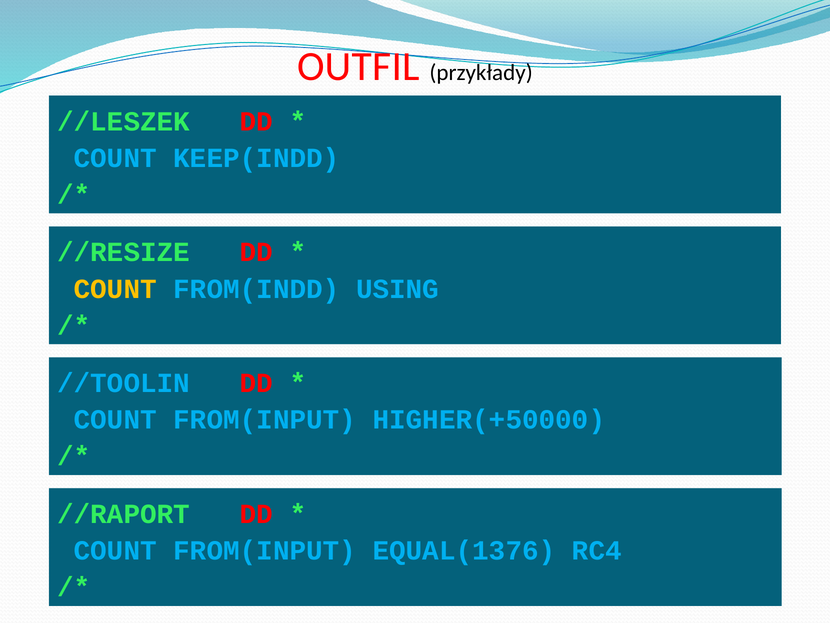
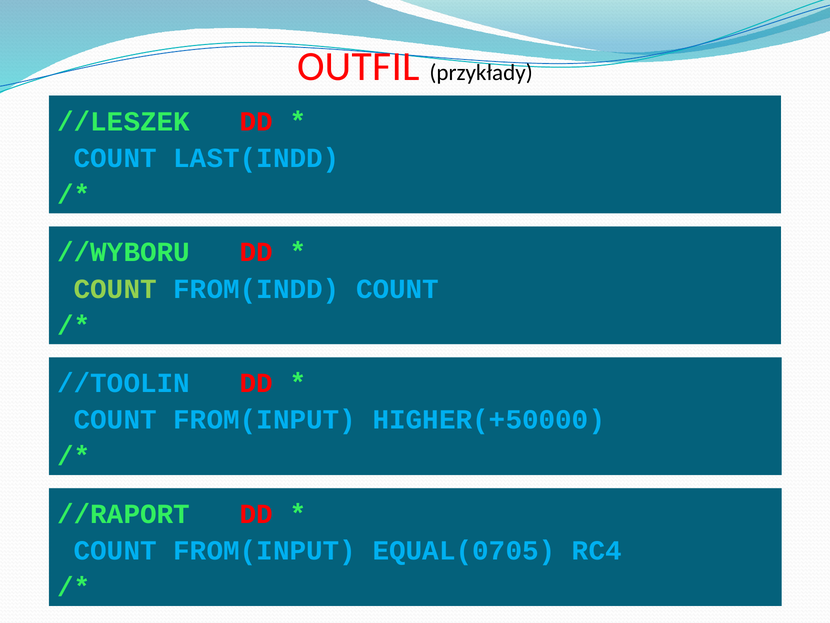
KEEP(INDD: KEEP(INDD -> LAST(INDD
//RESIZE: //RESIZE -> //WYBORU
COUNT at (115, 289) colour: yellow -> light green
FROM(INDD USING: USING -> COUNT
EQUAL(1376: EQUAL(1376 -> EQUAL(0705
